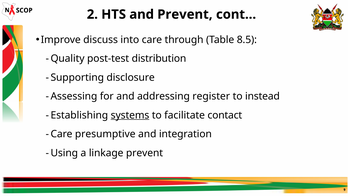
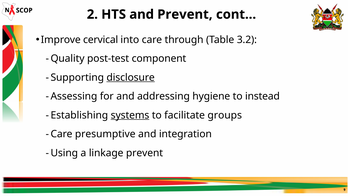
discuss: discuss -> cervical
8.5: 8.5 -> 3.2
distribution: distribution -> component
disclosure underline: none -> present
register: register -> hygiene
contact: contact -> groups
